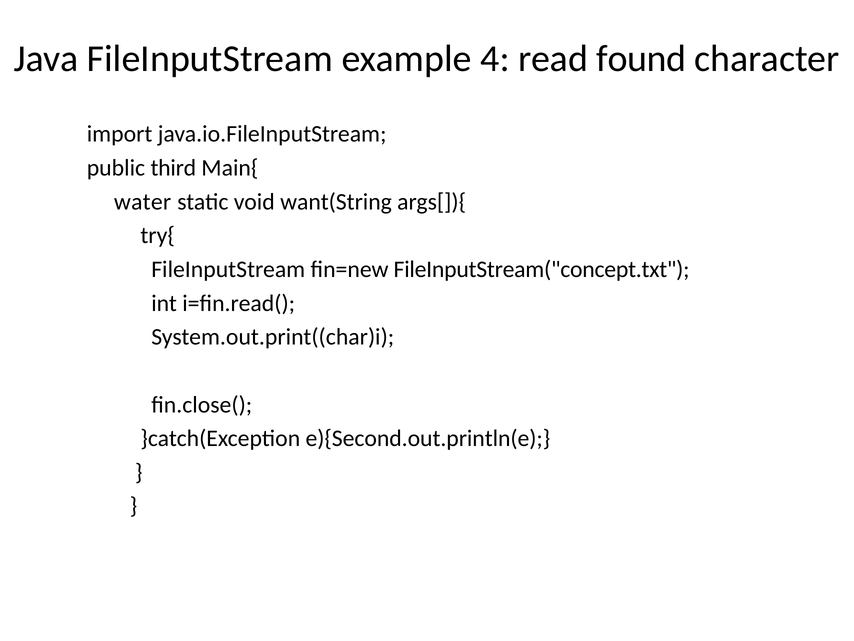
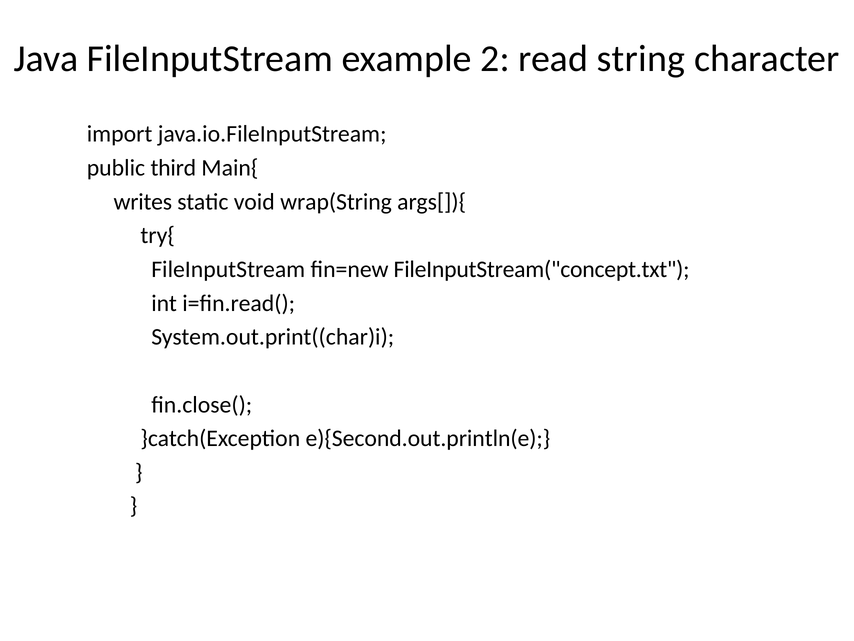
4: 4 -> 2
found: found -> string
water: water -> writes
want(String: want(String -> wrap(String
